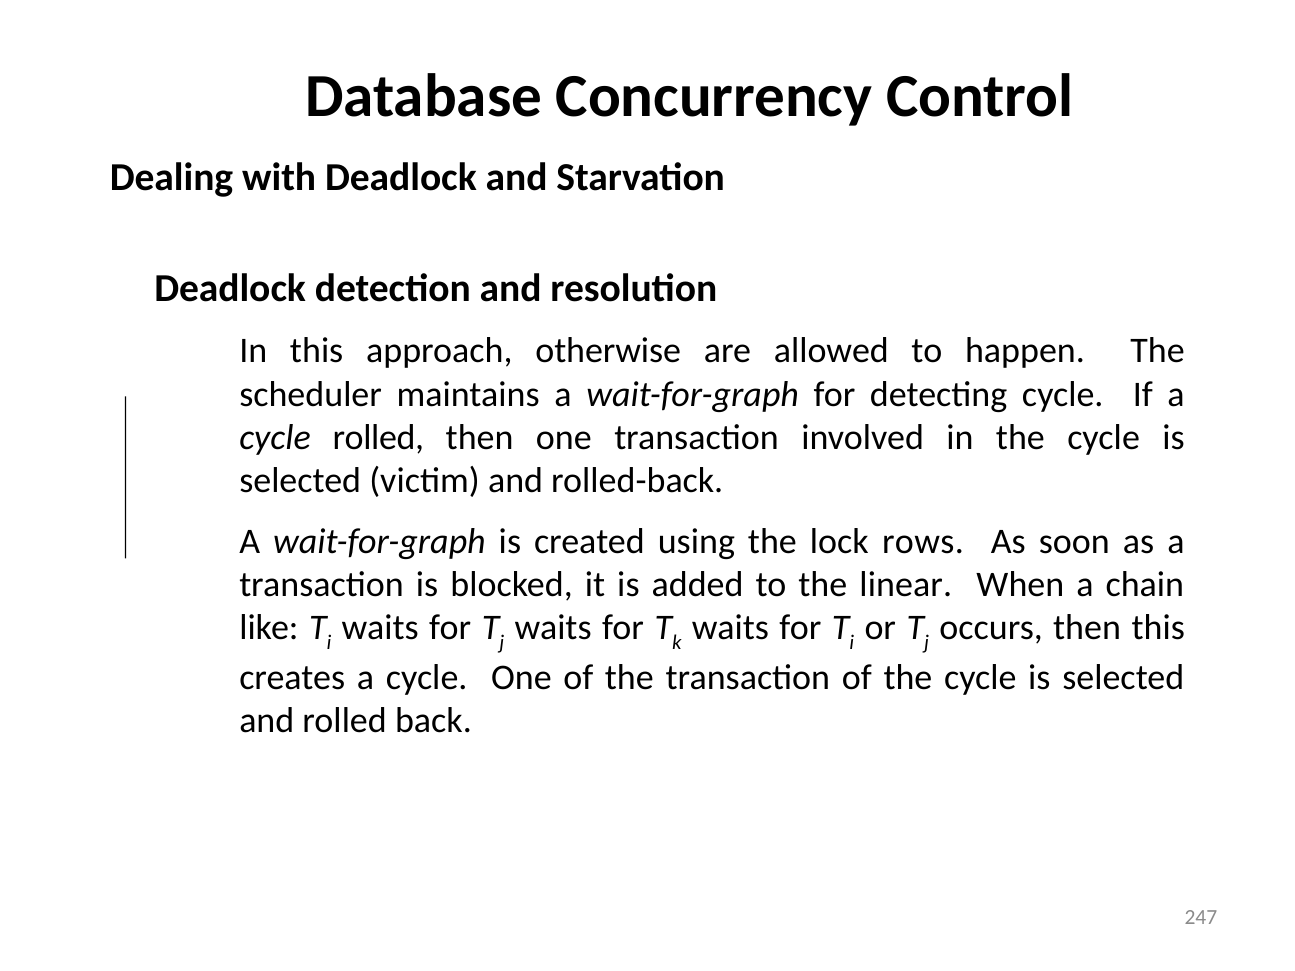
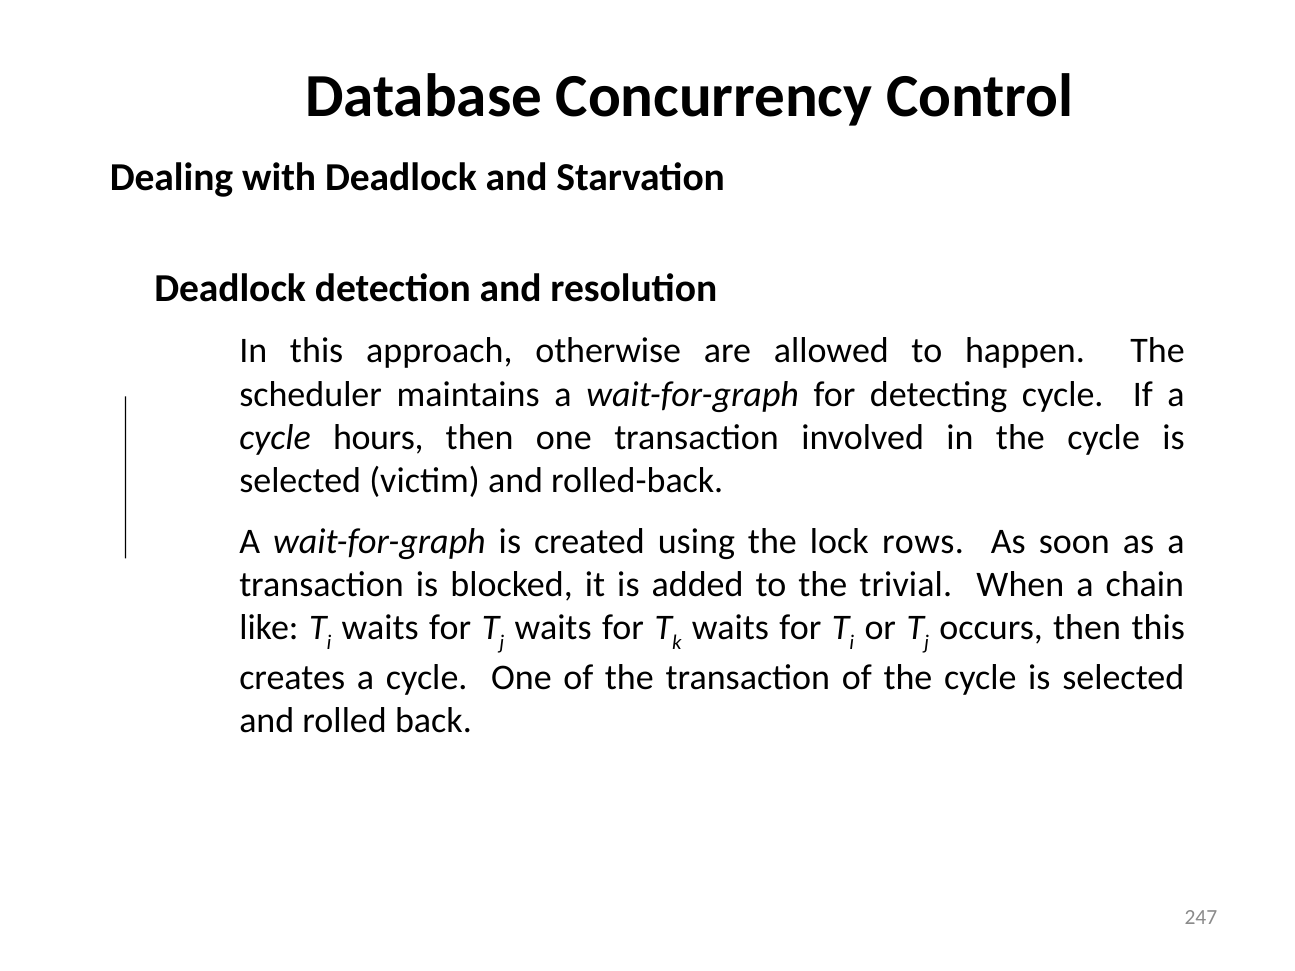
cycle rolled: rolled -> hours
linear: linear -> trivial
